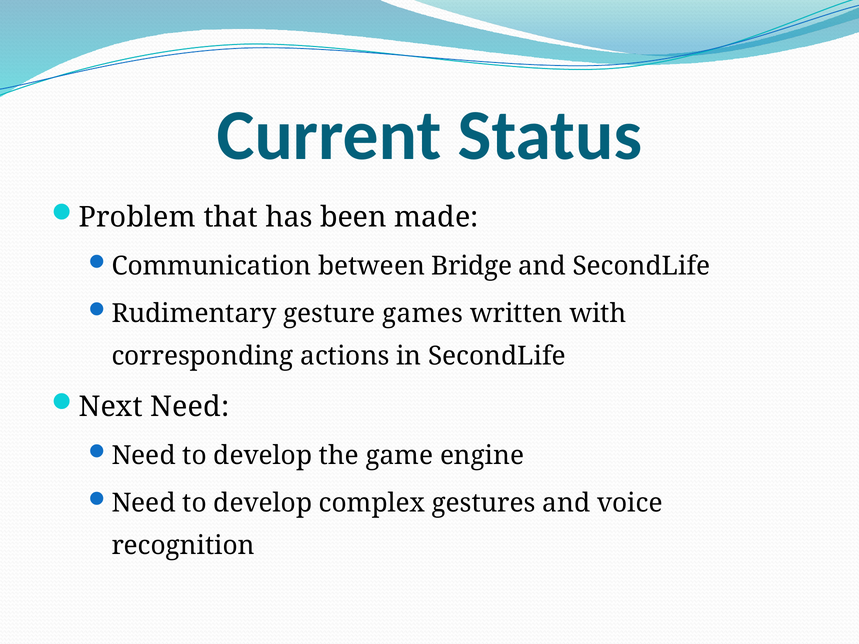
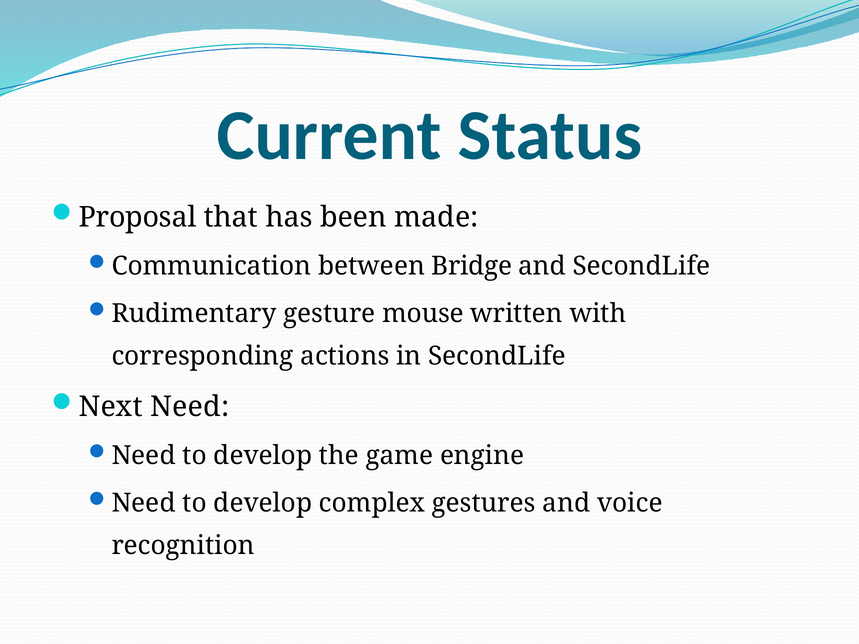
Problem: Problem -> Proposal
games: games -> mouse
